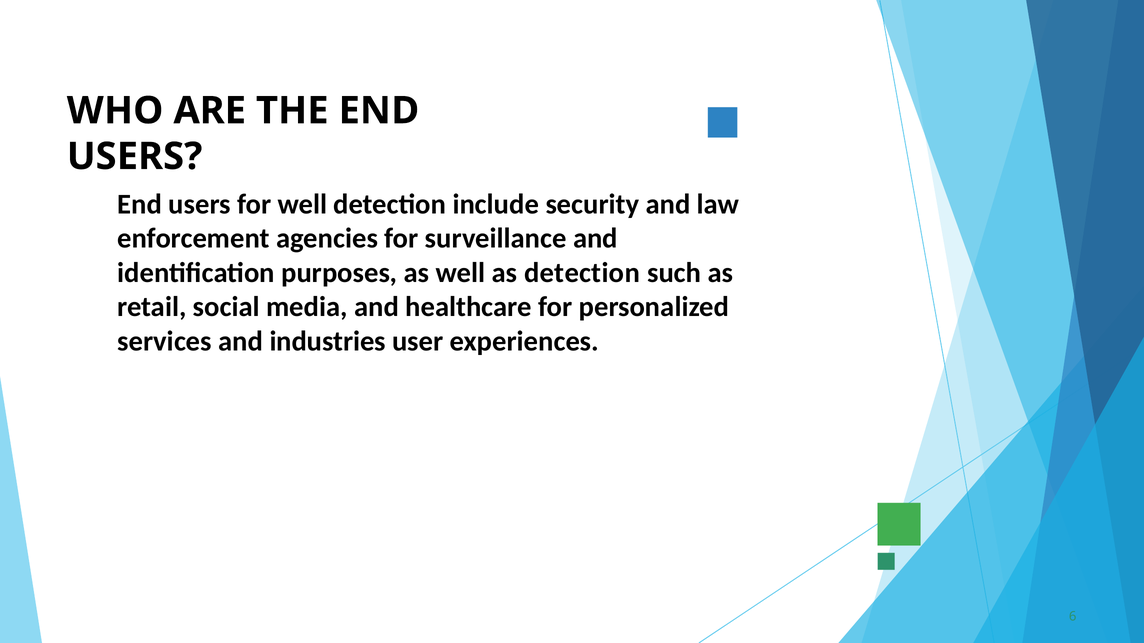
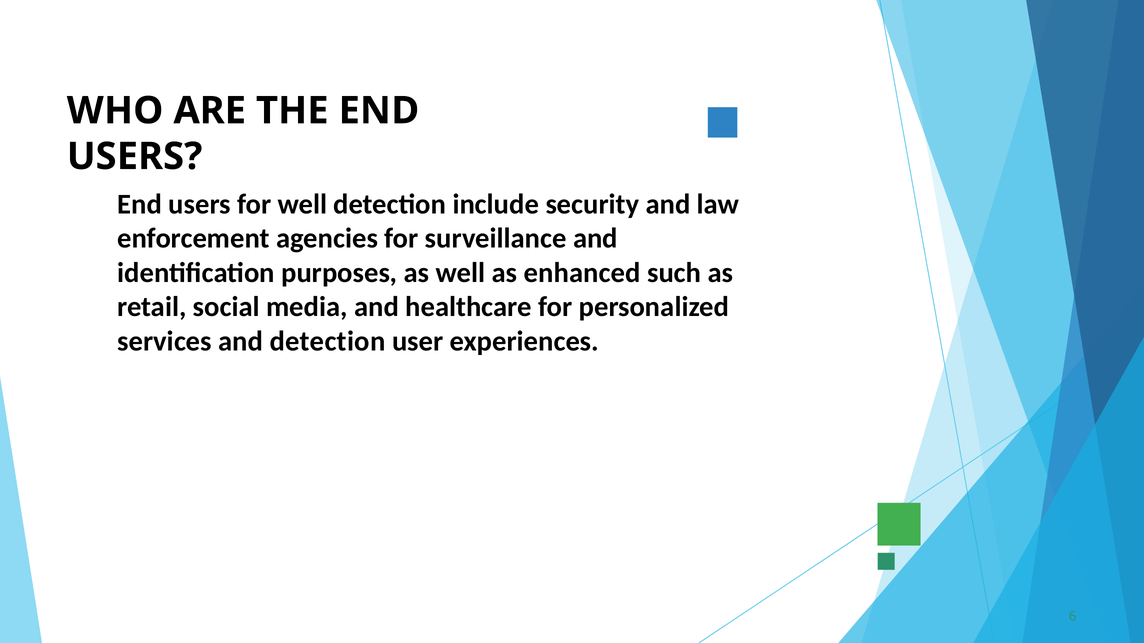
as detection: detection -> enhanced
and industries: industries -> detection
